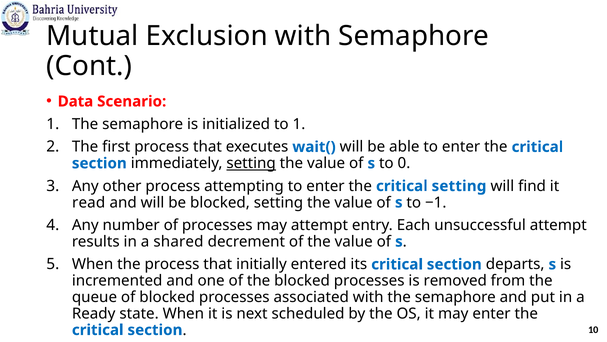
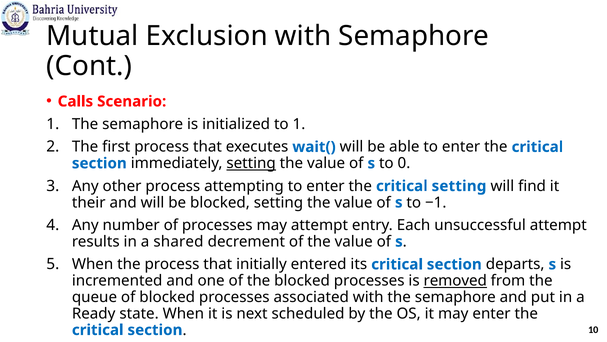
Data: Data -> Calls
read: read -> their
removed underline: none -> present
